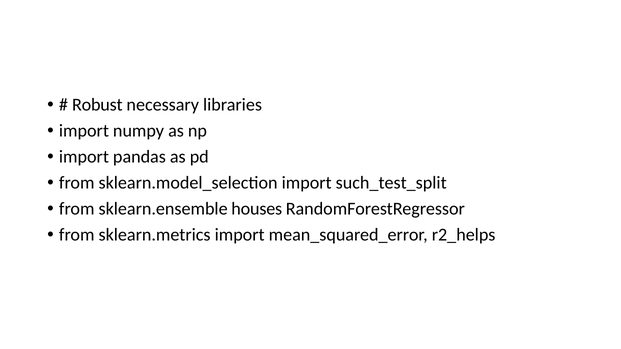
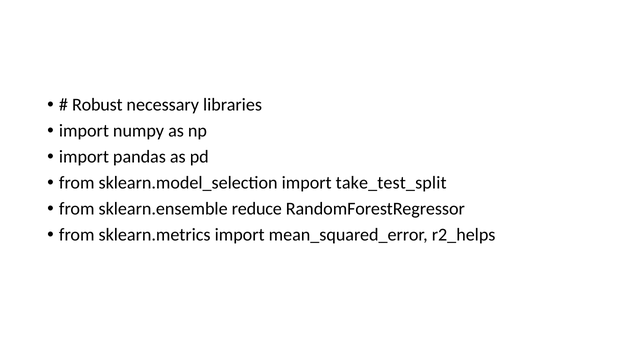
such_test_split: such_test_split -> take_test_split
houses: houses -> reduce
